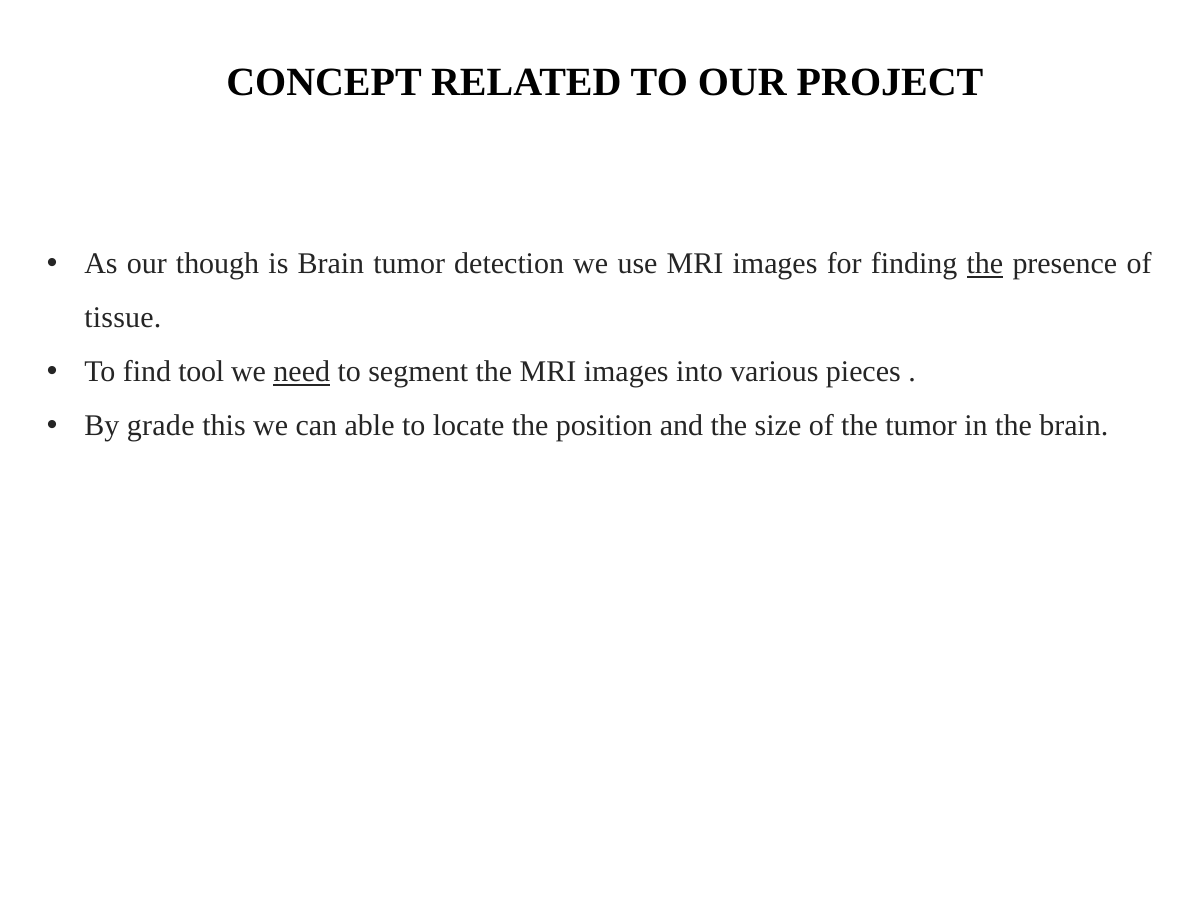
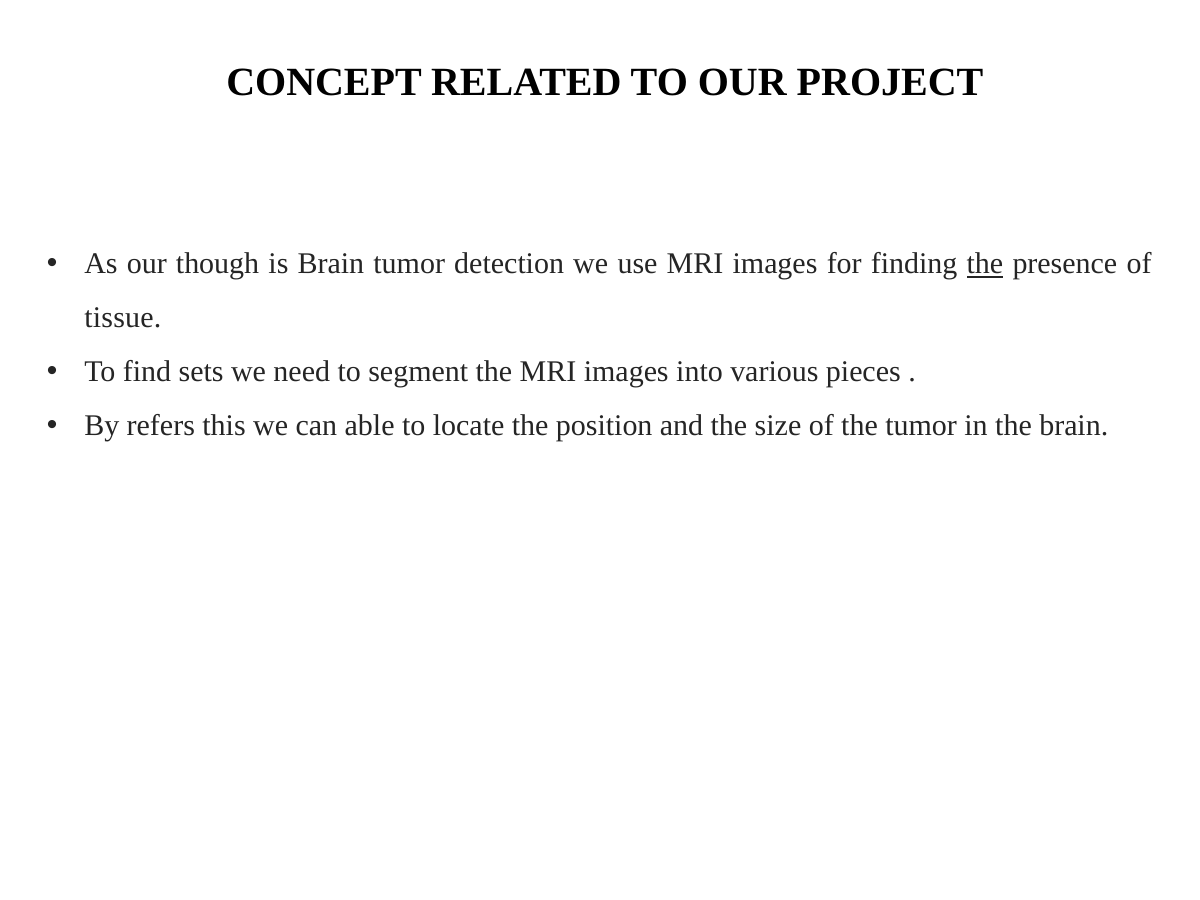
tool: tool -> sets
need underline: present -> none
grade: grade -> refers
